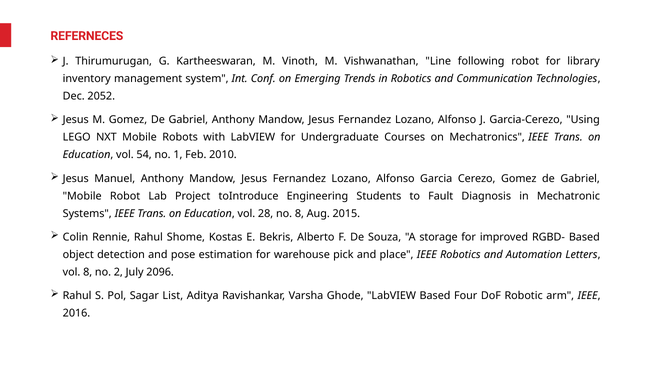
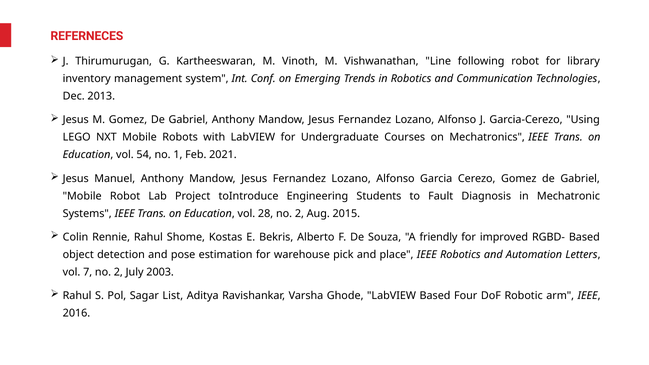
2052: 2052 -> 2013
2010: 2010 -> 2021
28 no 8: 8 -> 2
storage: storage -> friendly
vol 8: 8 -> 7
2096: 2096 -> 2003
